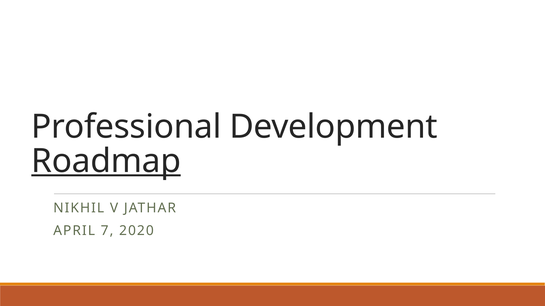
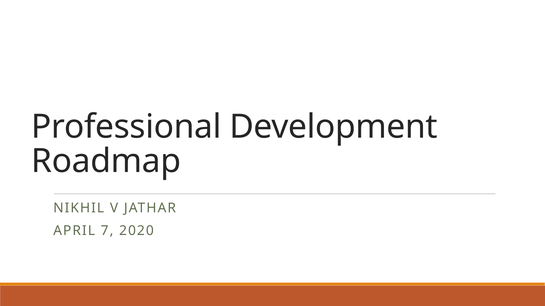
Roadmap underline: present -> none
